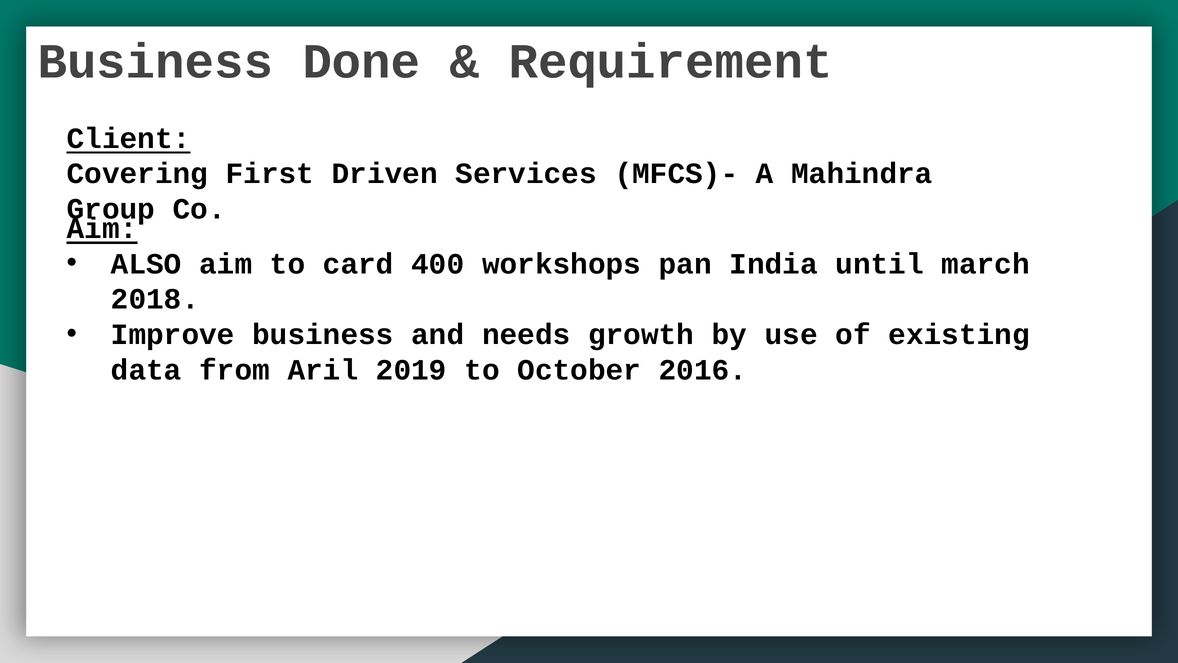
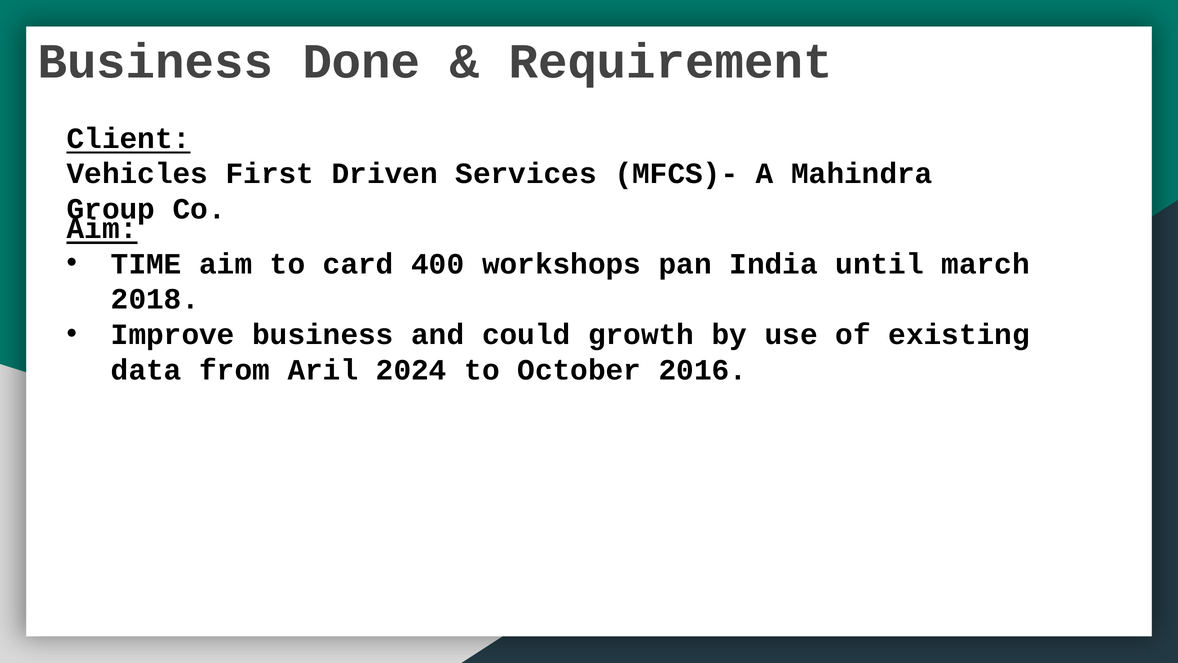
Covering: Covering -> Vehicles
ALSO: ALSO -> TIME
needs: needs -> could
2019: 2019 -> 2024
